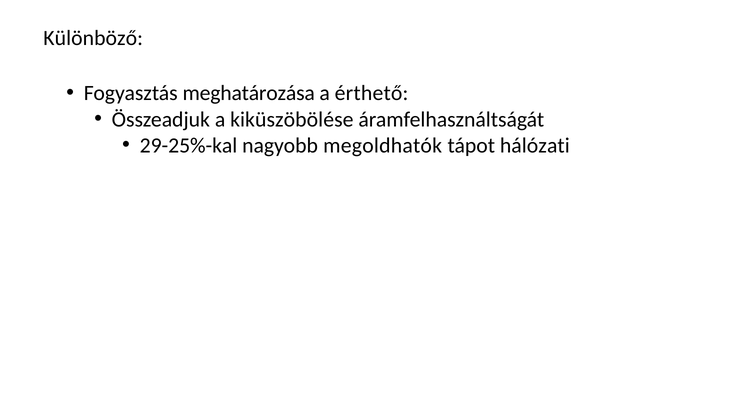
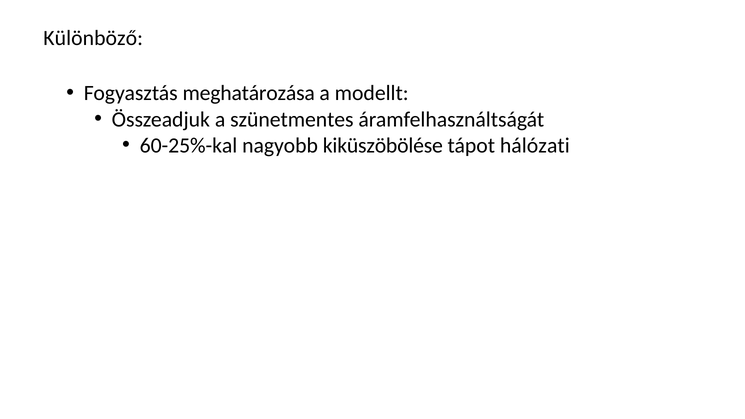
érthető: érthető -> modellt
kiküszöbölése: kiküszöbölése -> szünetmentes
29-25%-kal: 29-25%-kal -> 60-25%-kal
megoldhatók: megoldhatók -> kiküszöbölése
